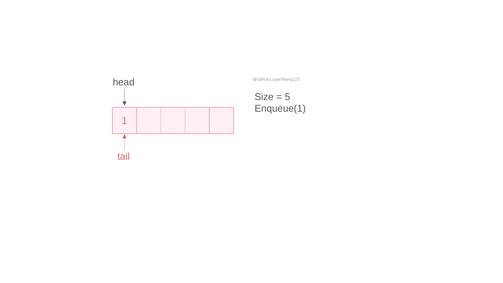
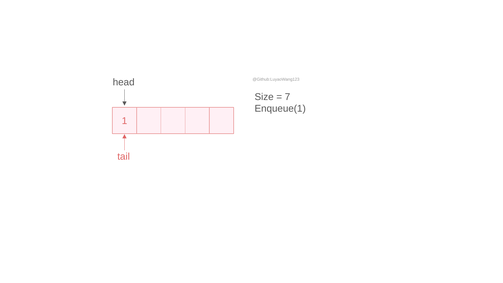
5: 5 -> 7
